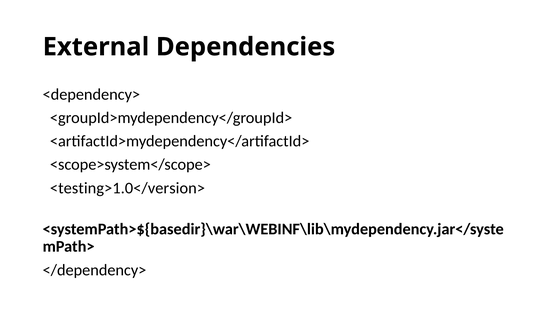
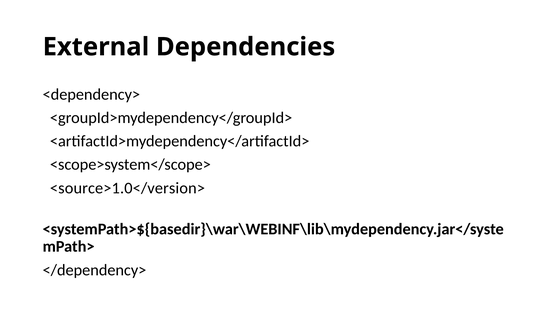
<testing>1.0</version>: <testing>1.0</version> -> <source>1.0</version>
